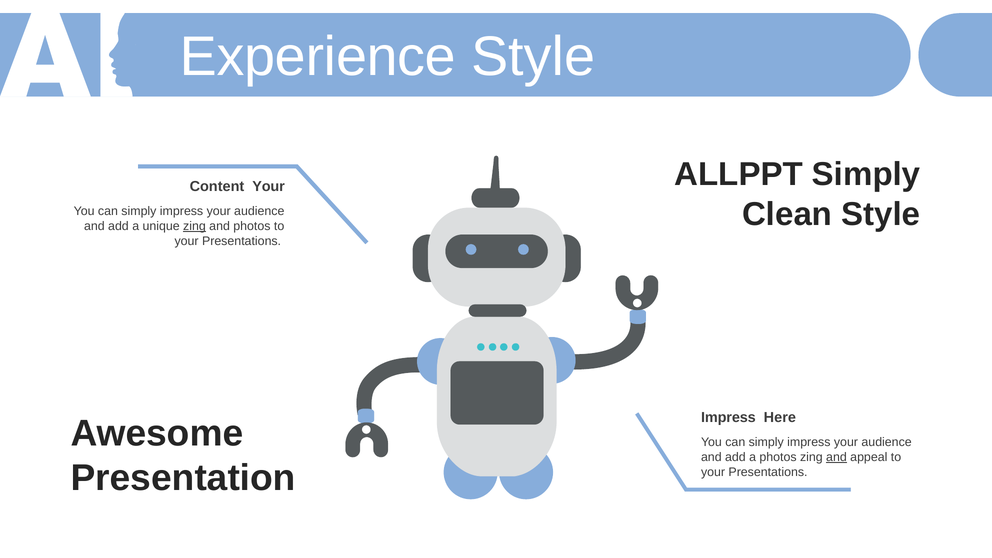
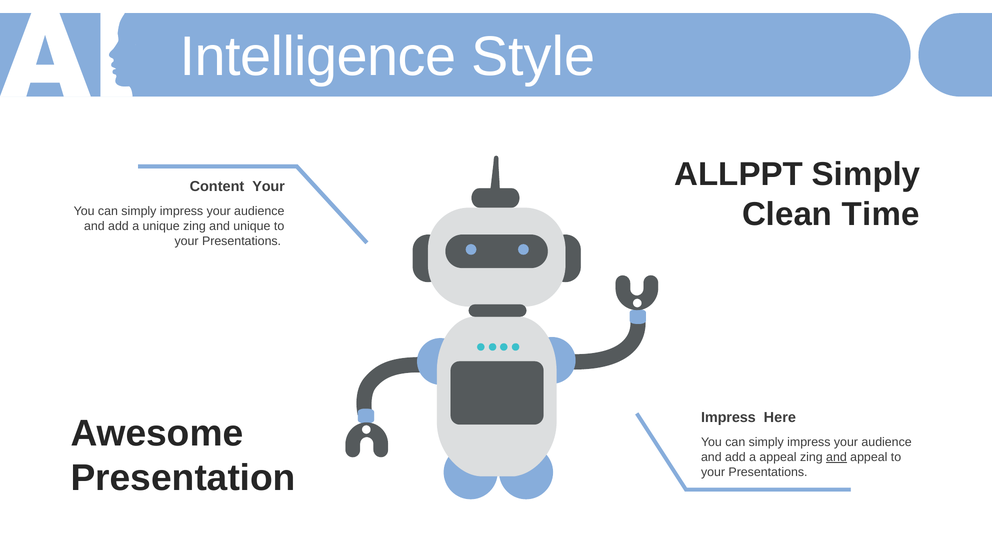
Experience: Experience -> Intelligence
Clean Style: Style -> Time
zing at (194, 226) underline: present -> none
and photos: photos -> unique
a photos: photos -> appeal
